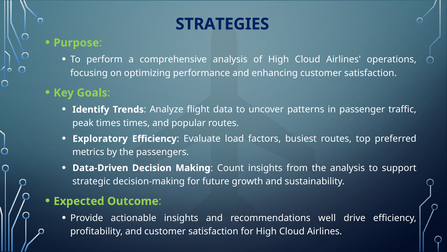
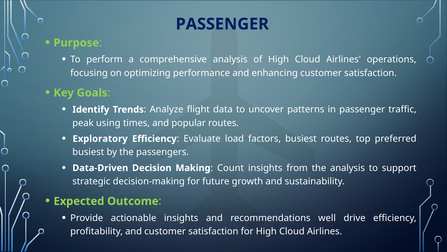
STRATEGIES at (222, 24): STRATEGIES -> PASSENGER
peak times: times -> using
metrics at (88, 152): metrics -> busiest
